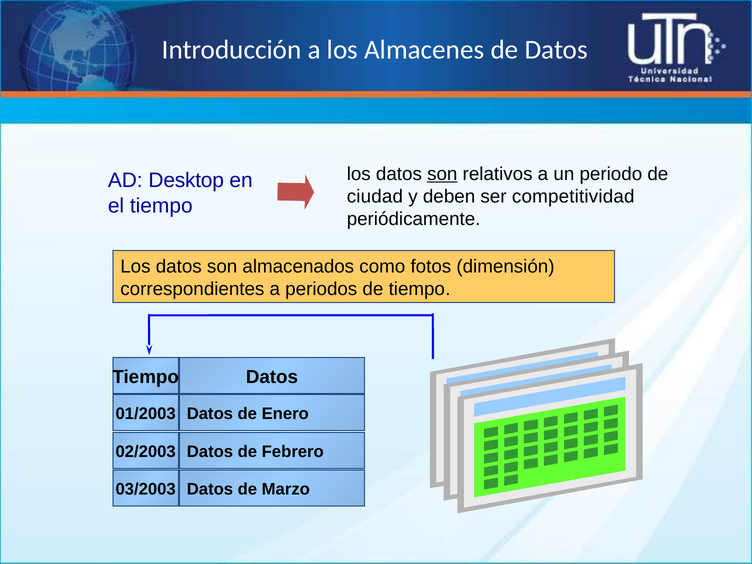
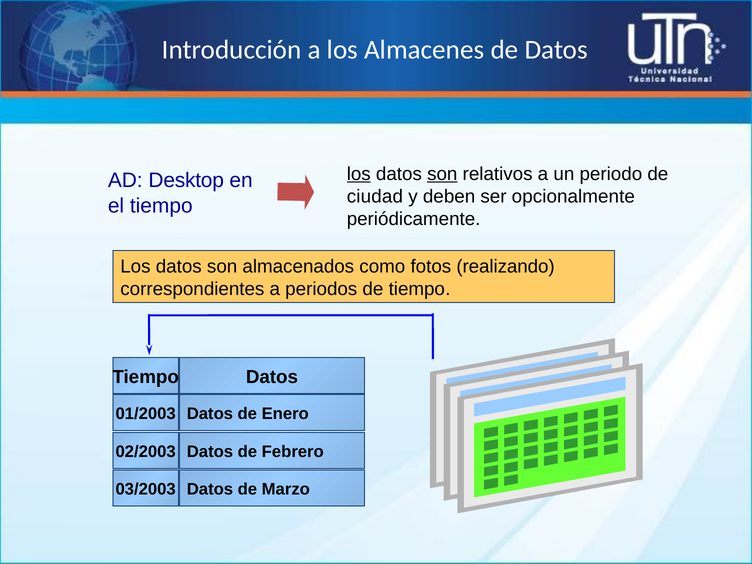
los at (359, 174) underline: none -> present
competitividad: competitividad -> opcionalmente
dimensión: dimensión -> realizando
